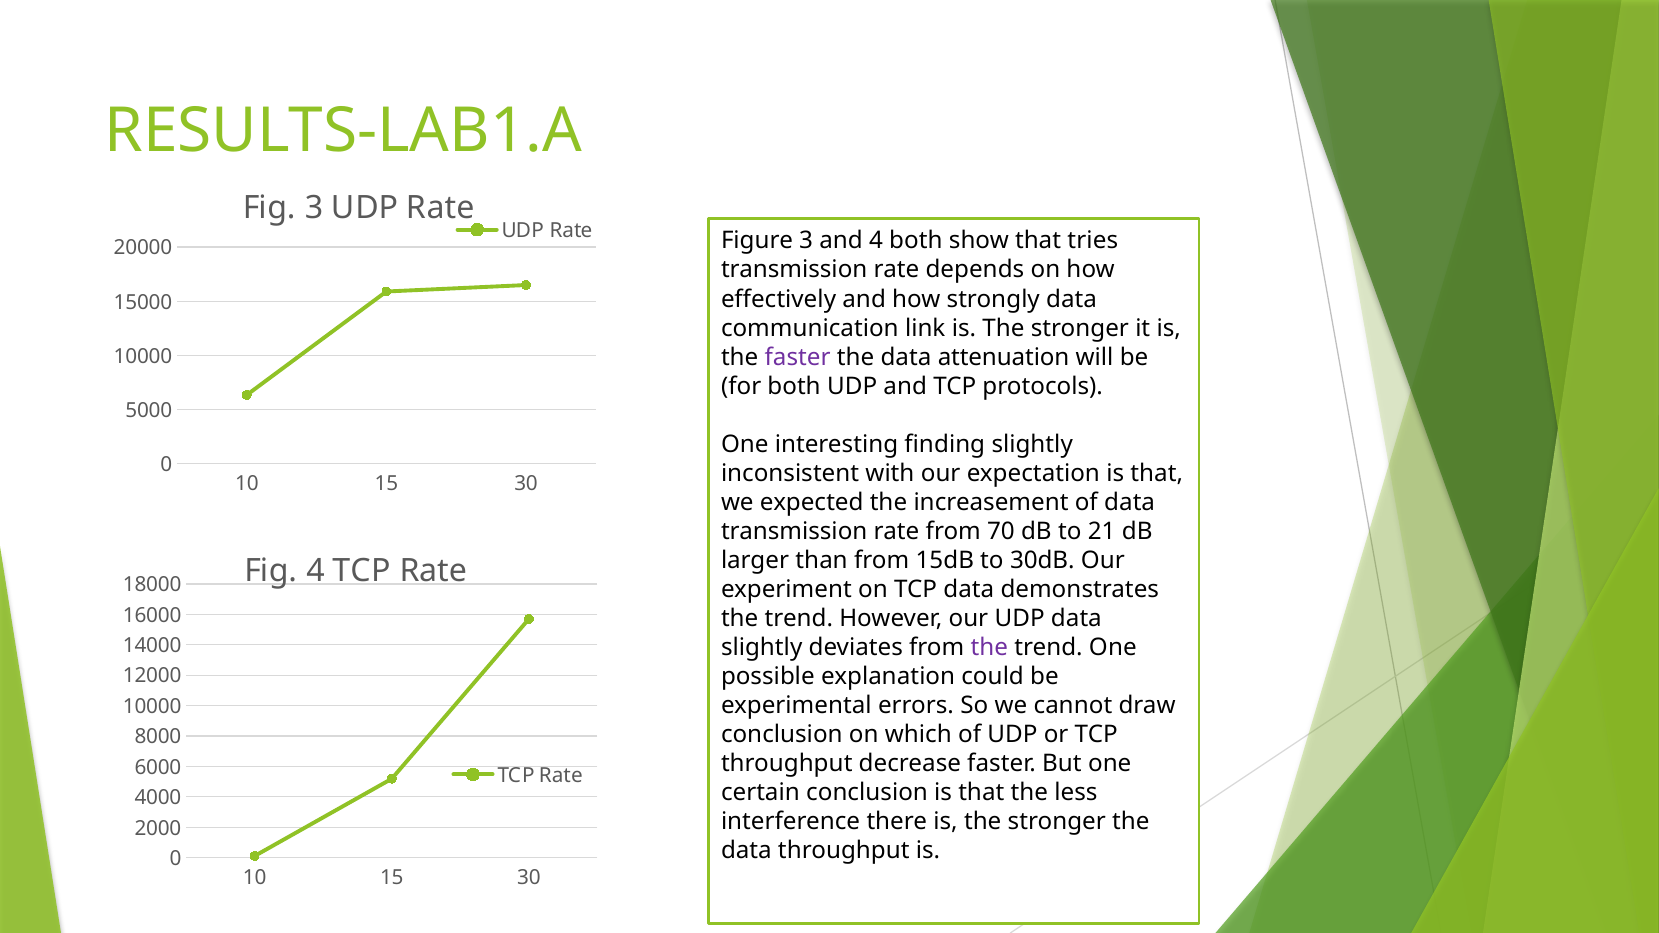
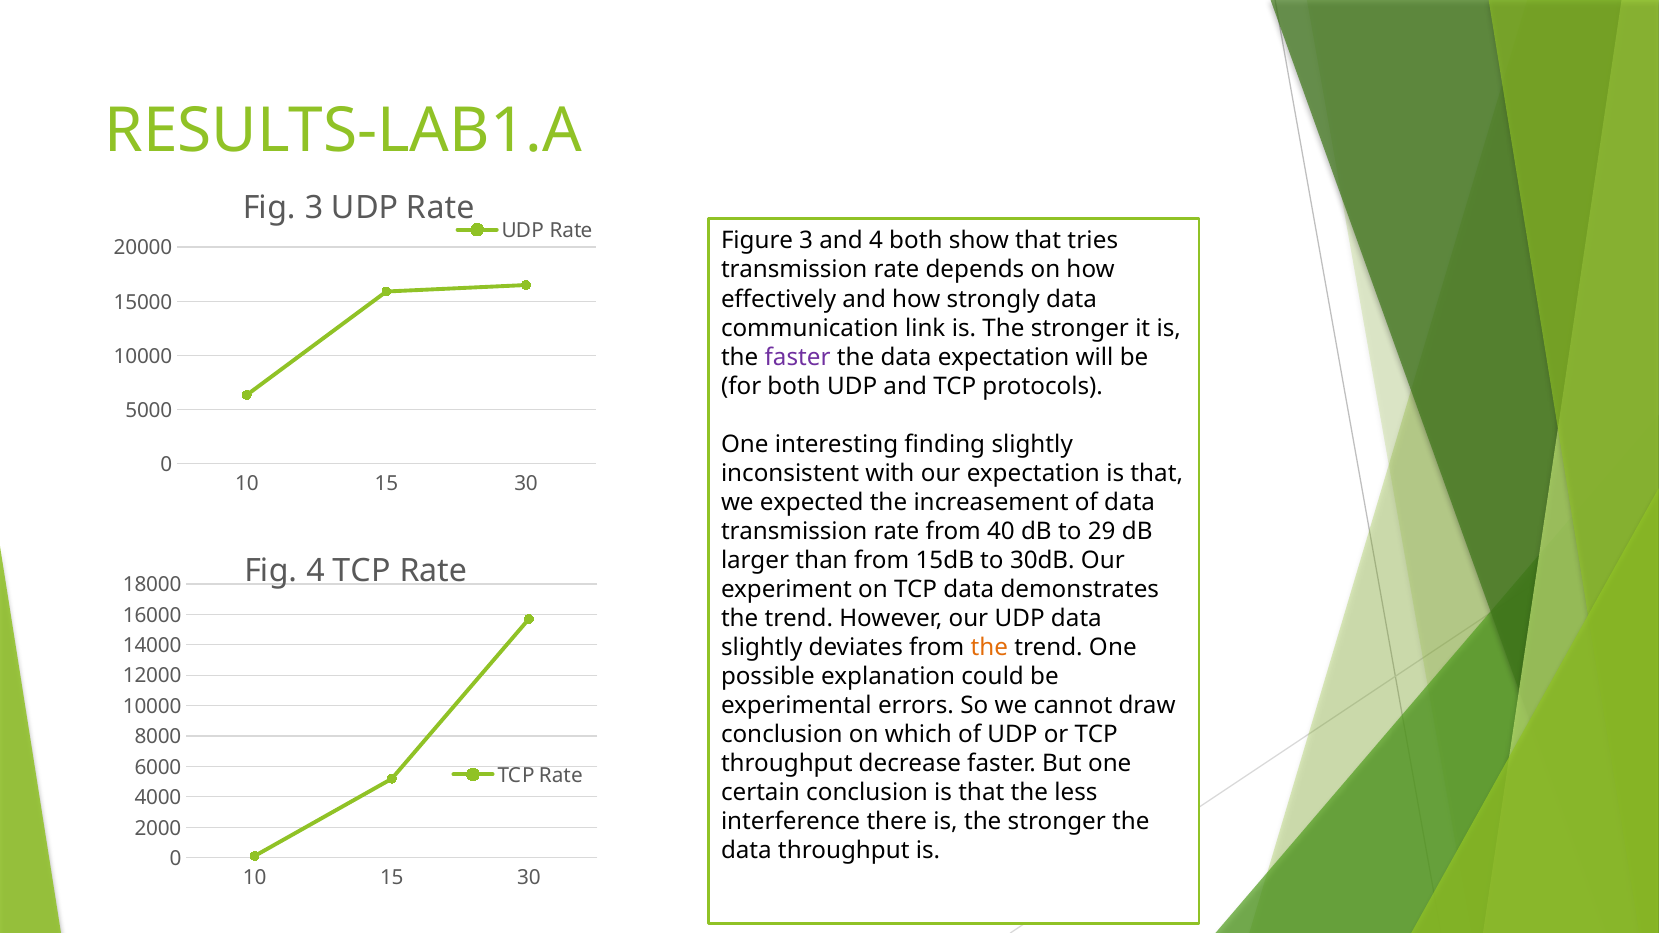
data attenuation: attenuation -> expectation
70: 70 -> 40
21: 21 -> 29
the at (989, 648) colour: purple -> orange
